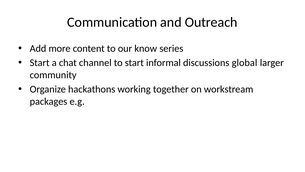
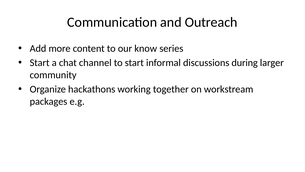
global: global -> during
